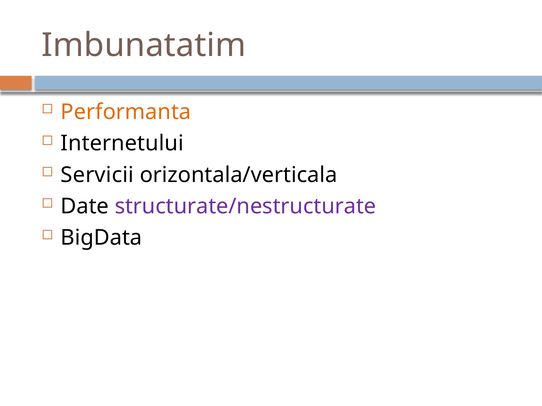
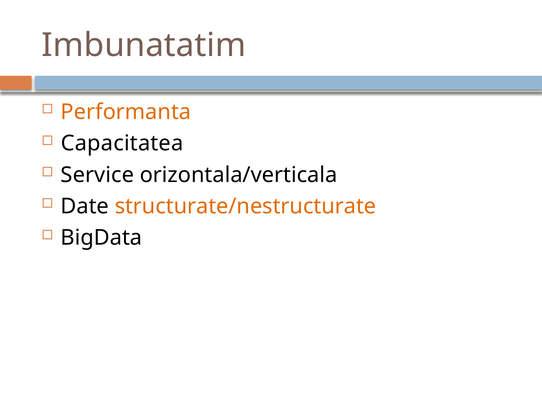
Internetului: Internetului -> Capacitatea
Servicii: Servicii -> Service
structurate/nestructurate colour: purple -> orange
